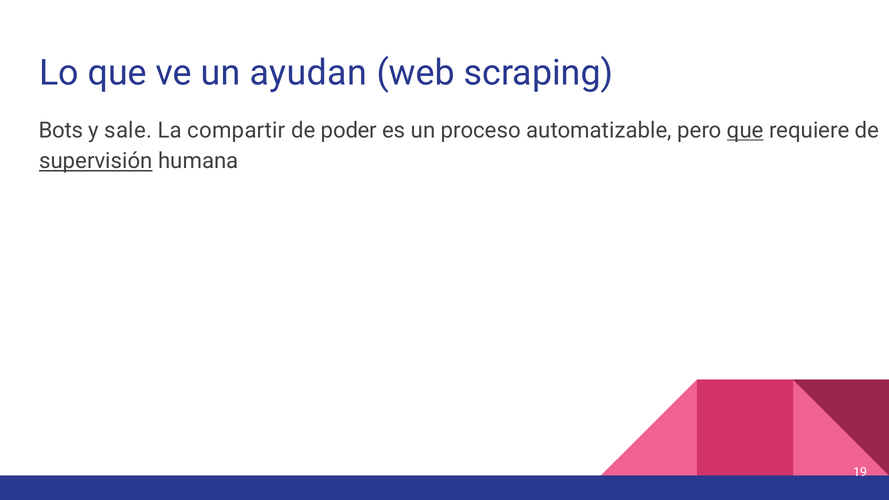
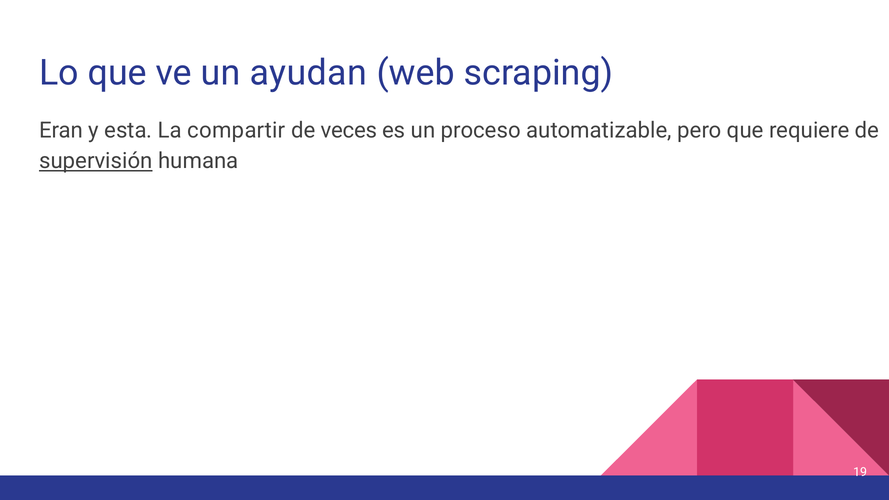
Bots: Bots -> Eran
sale: sale -> esta
poder: poder -> veces
que at (745, 130) underline: present -> none
